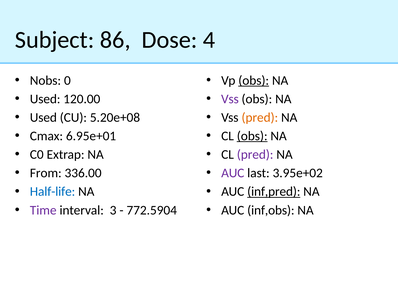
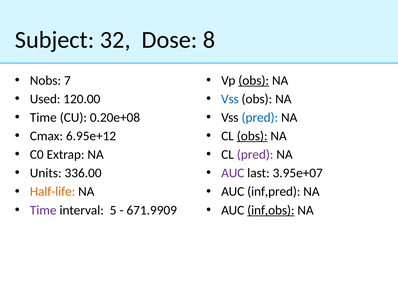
86: 86 -> 32
4: 4 -> 8
0: 0 -> 7
Vss at (230, 99) colour: purple -> blue
Used at (43, 118): Used -> Time
5.20e+08: 5.20e+08 -> 0.20e+08
pred at (260, 118) colour: orange -> blue
6.95e+01: 6.95e+01 -> 6.95e+12
From: From -> Units
3.95e+02: 3.95e+02 -> 3.95e+07
Half-life colour: blue -> orange
inf,pred underline: present -> none
3: 3 -> 5
772.5904: 772.5904 -> 671.9909
inf,obs underline: none -> present
